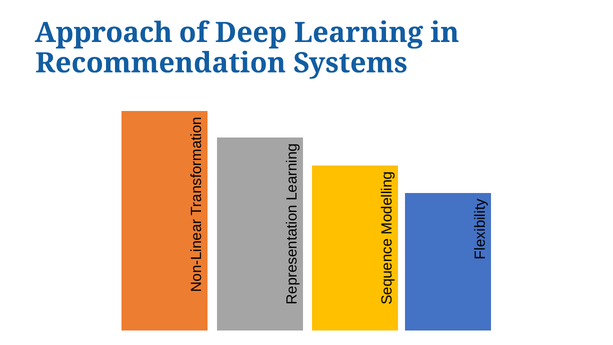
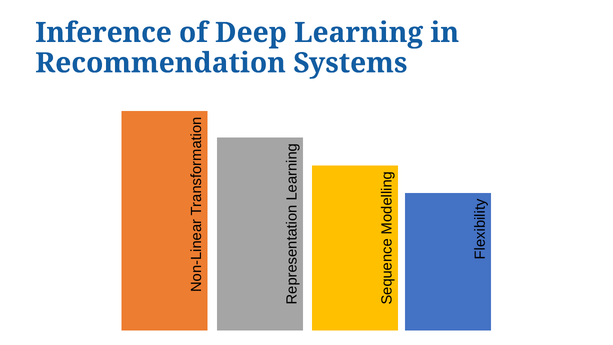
Approach: Approach -> Inference
